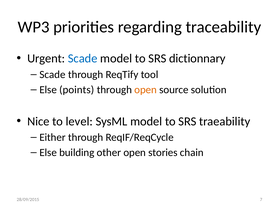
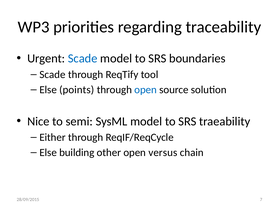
dictionnary: dictionnary -> boundaries
open at (146, 90) colour: orange -> blue
level: level -> semi
stories: stories -> versus
